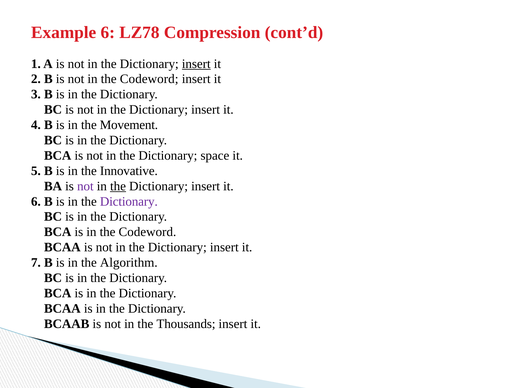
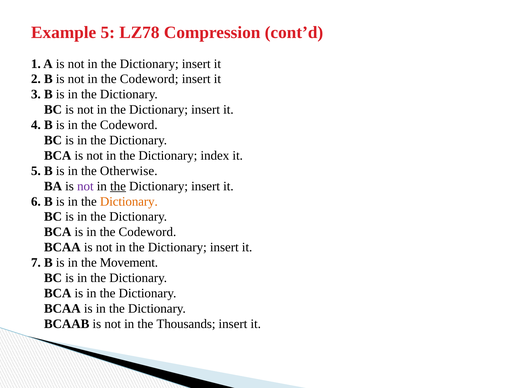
Example 6: 6 -> 5
insert at (196, 64) underline: present -> none
Movement at (129, 125): Movement -> Codeword
space: space -> index
Innovative: Innovative -> Otherwise
Dictionary at (129, 202) colour: purple -> orange
Algorithm: Algorithm -> Movement
